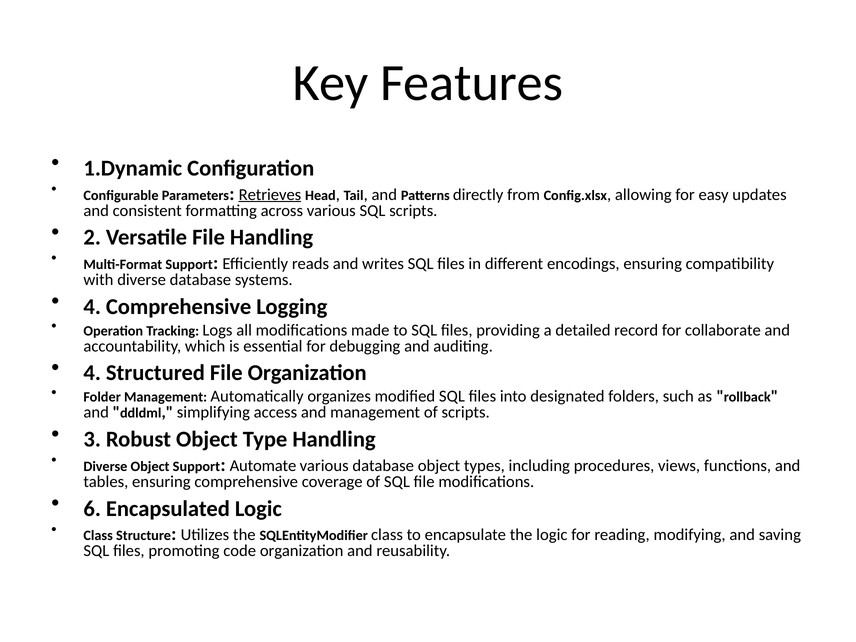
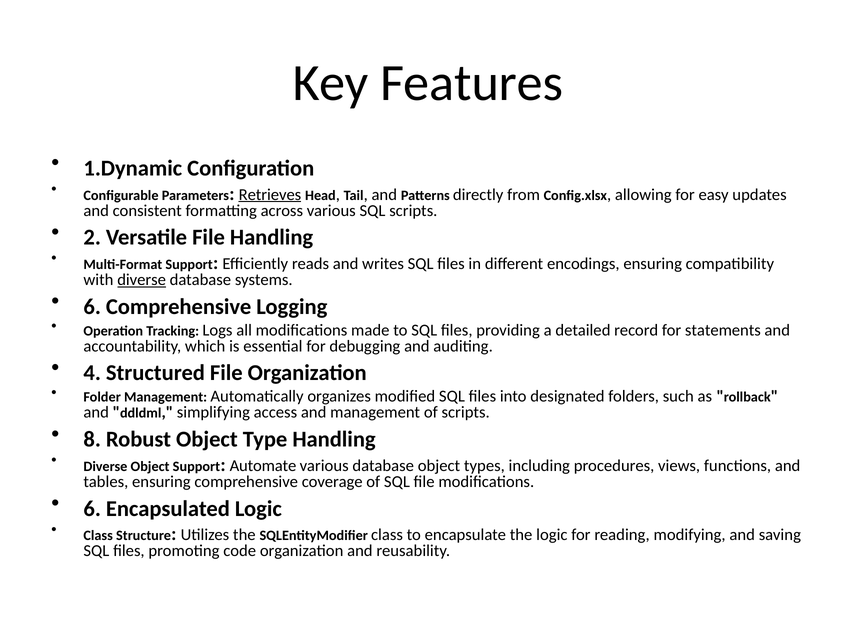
diverse at (142, 280) underline: none -> present
4 at (92, 307): 4 -> 6
collaborate: collaborate -> statements
3: 3 -> 8
